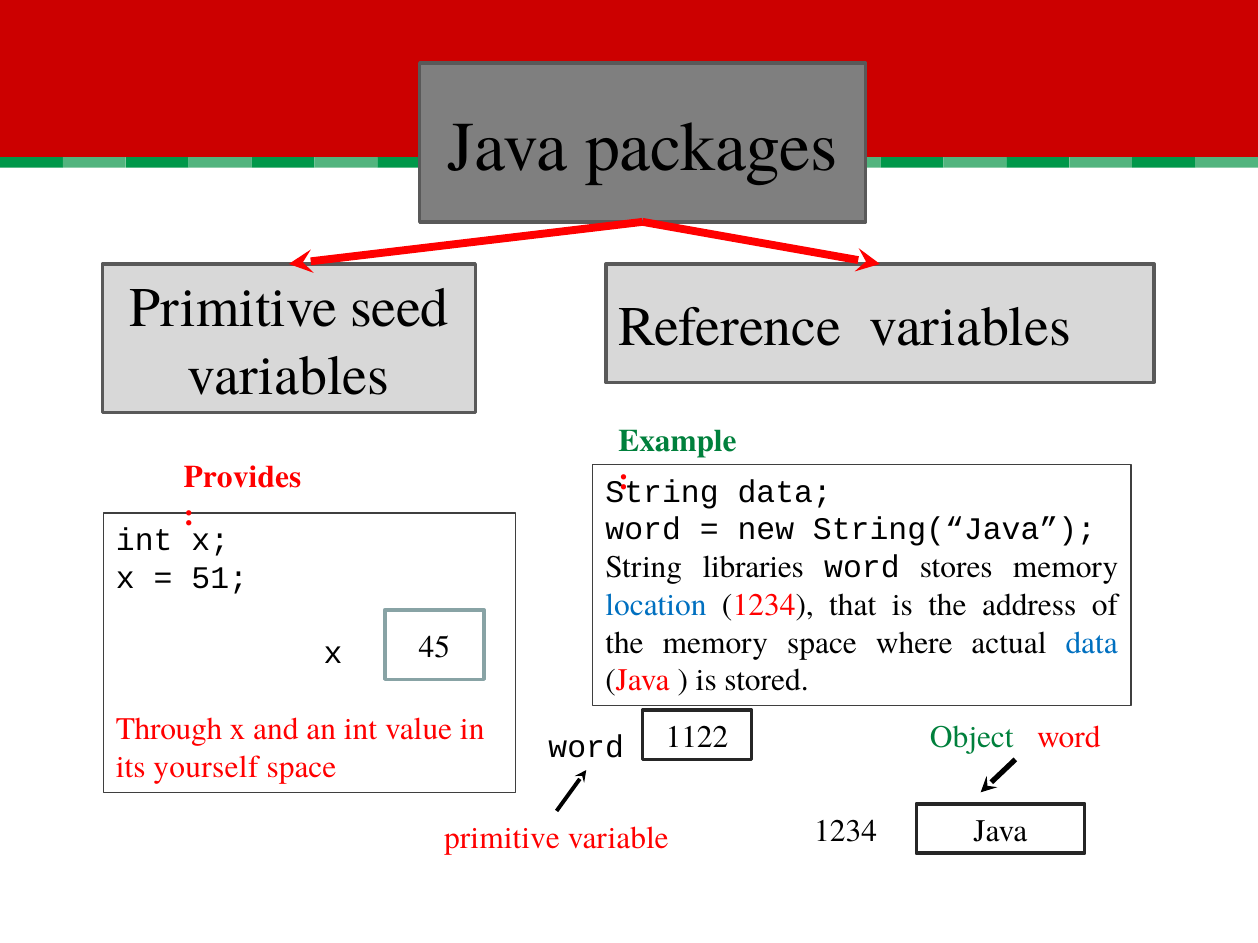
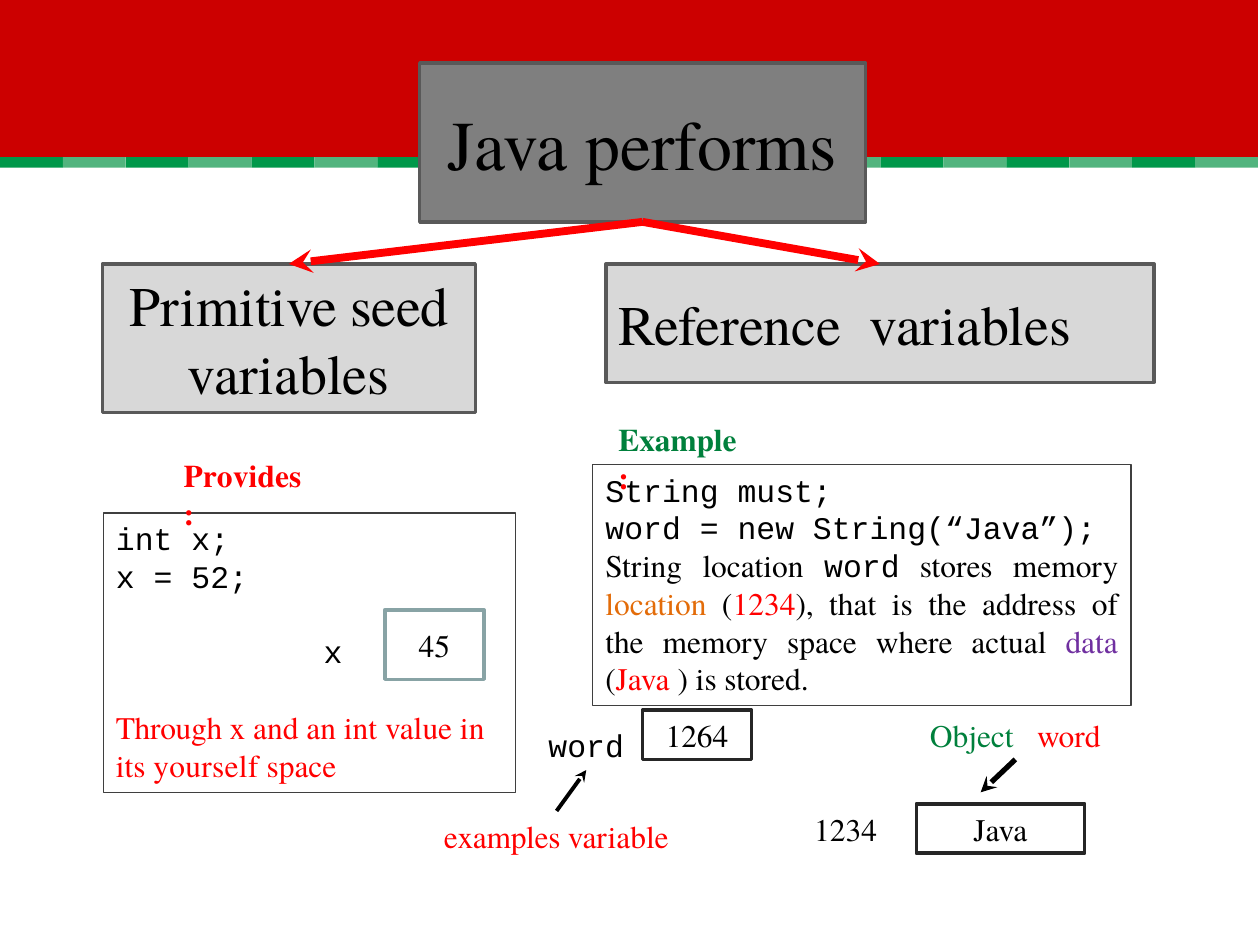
packages: packages -> performs
data at (785, 492): data -> must
String libraries: libraries -> location
51: 51 -> 52
location at (656, 605) colour: blue -> orange
data at (1092, 643) colour: blue -> purple
1122: 1122 -> 1264
primitive at (502, 838): primitive -> examples
